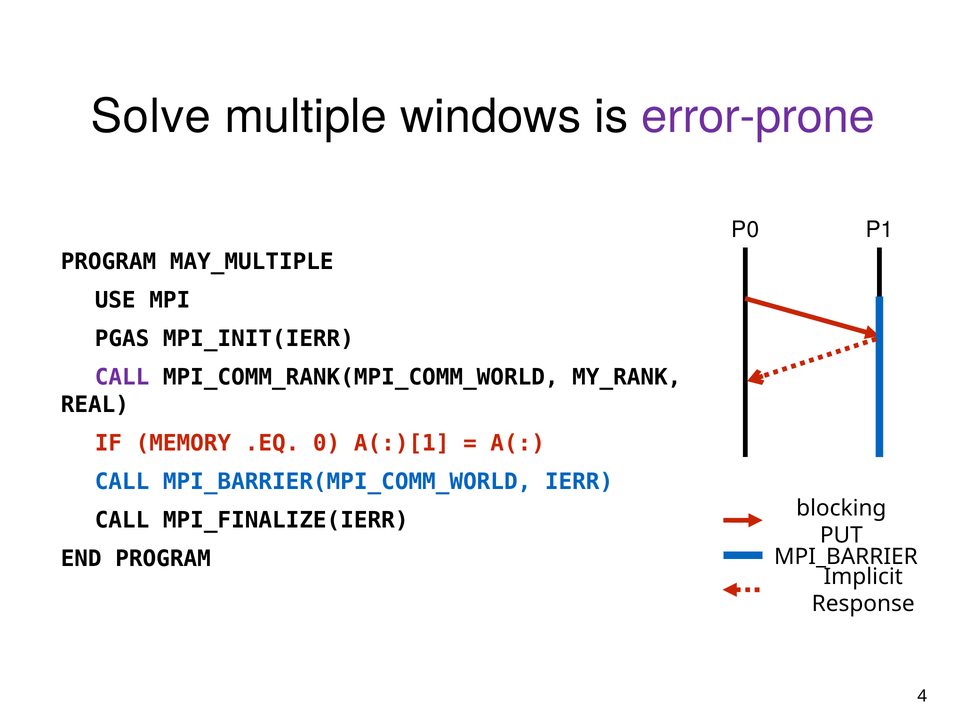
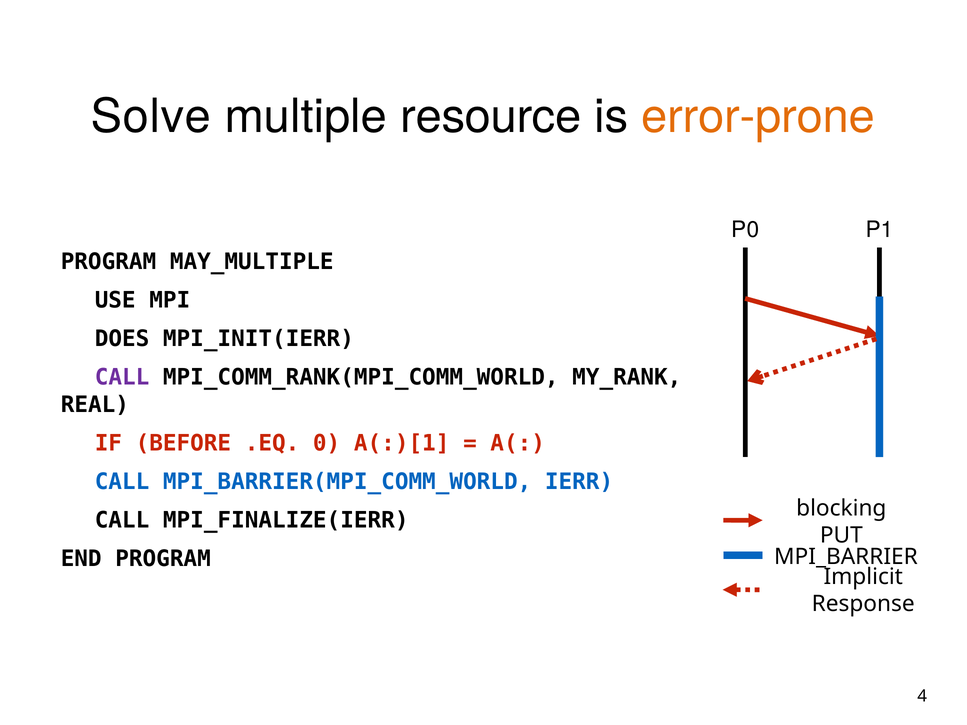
windows: windows -> resource
error-prone colour: purple -> orange
PGAS: PGAS -> DOES
MEMORY: MEMORY -> BEFORE
